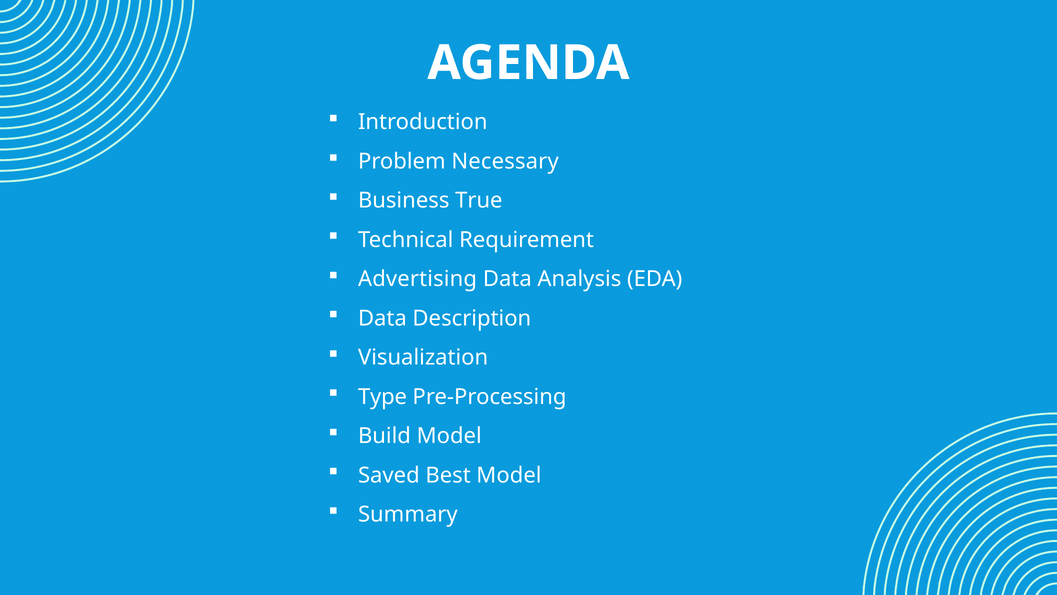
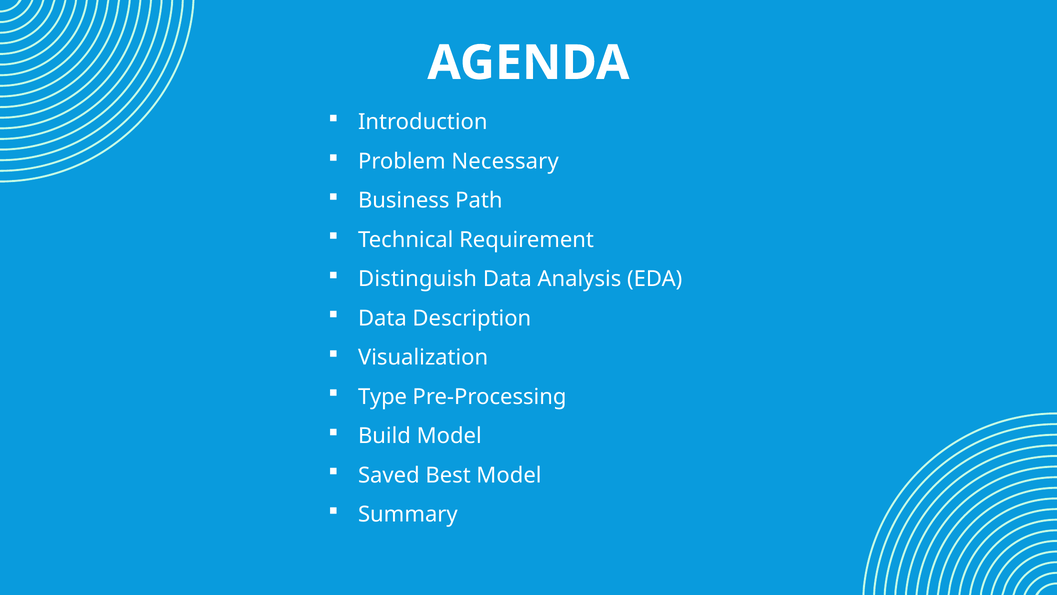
True: True -> Path
Advertising: Advertising -> Distinguish
